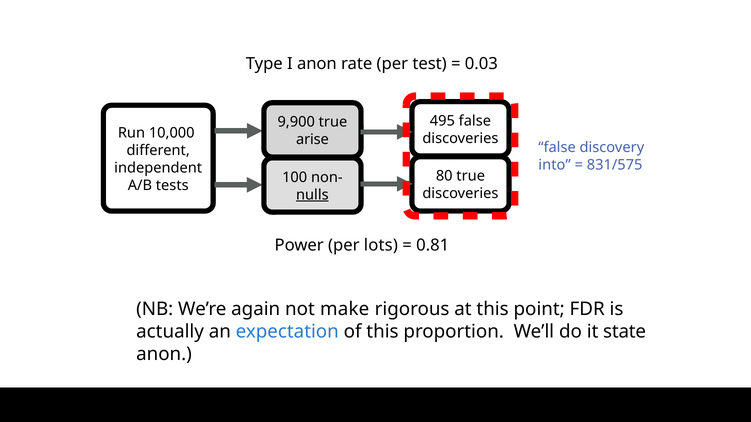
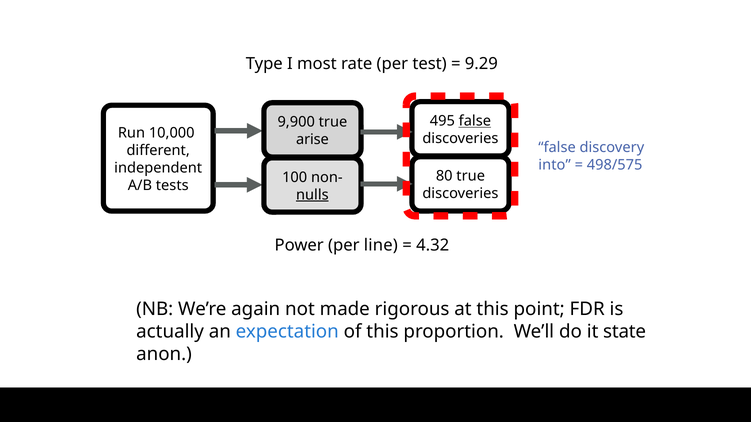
I anon: anon -> most
0.03: 0.03 -> 9.29
false at (475, 121) underline: none -> present
831/575: 831/575 -> 498/575
lots: lots -> line
0.81: 0.81 -> 4.32
make: make -> made
